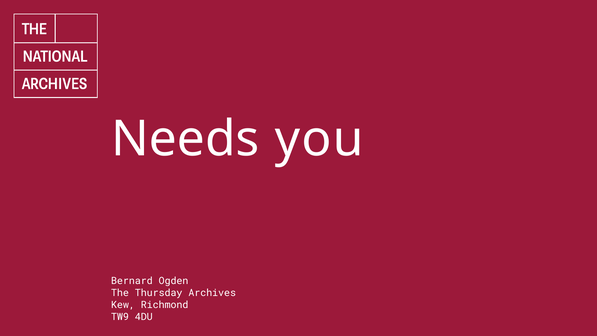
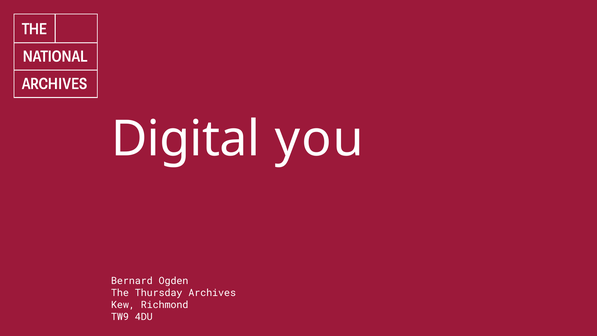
Needs: Needs -> Digital
